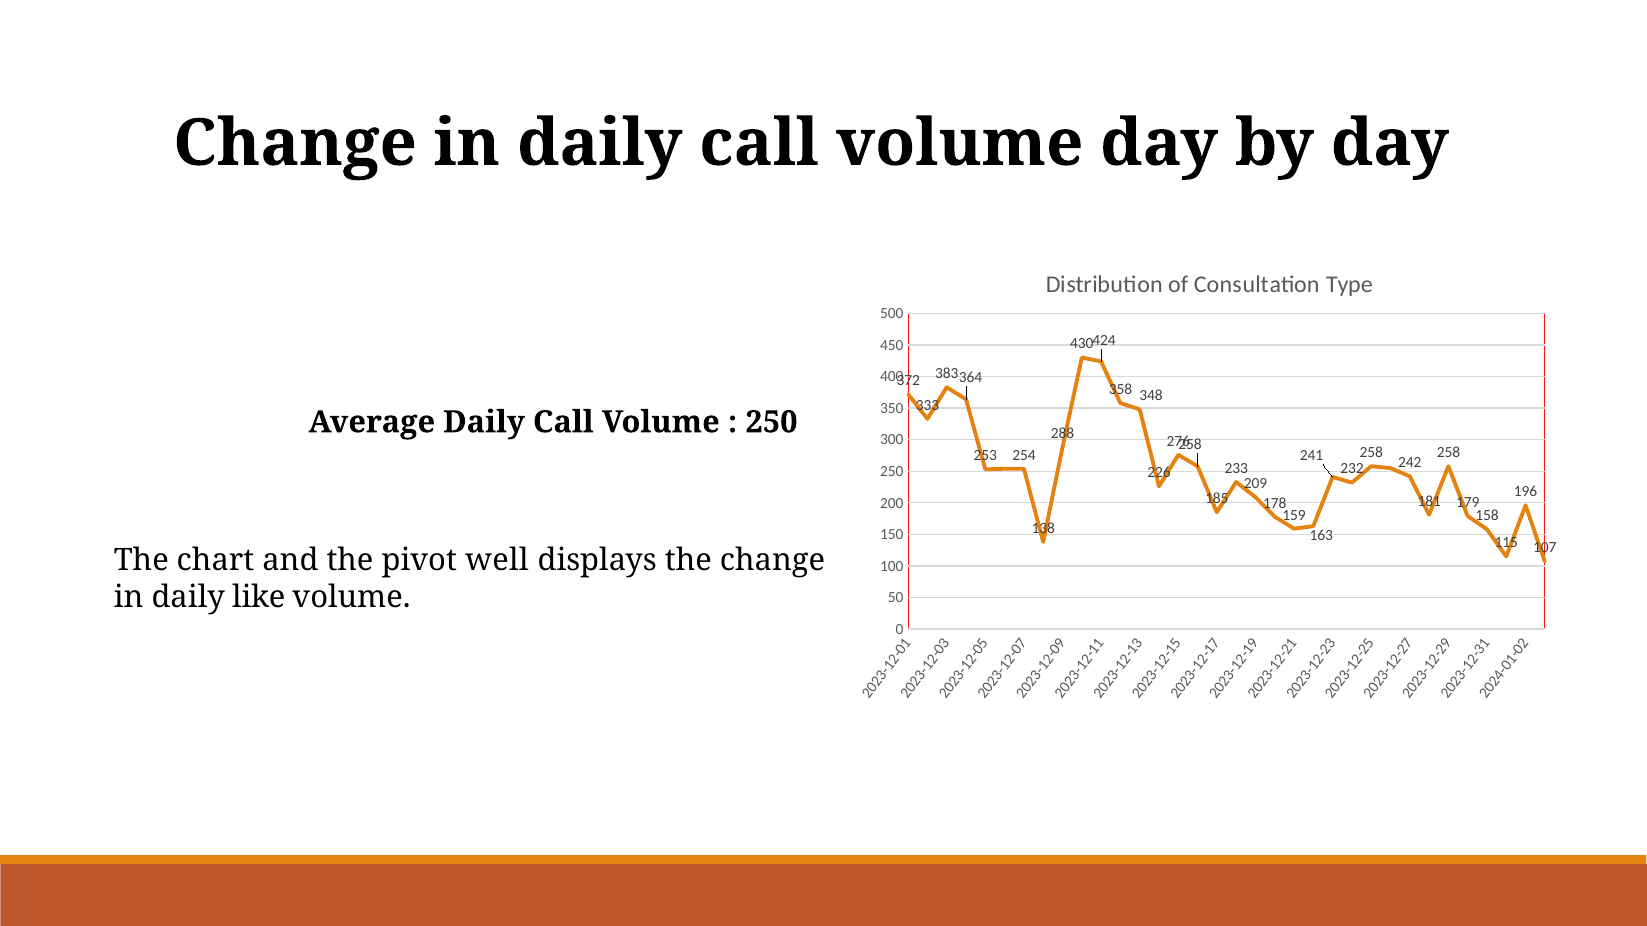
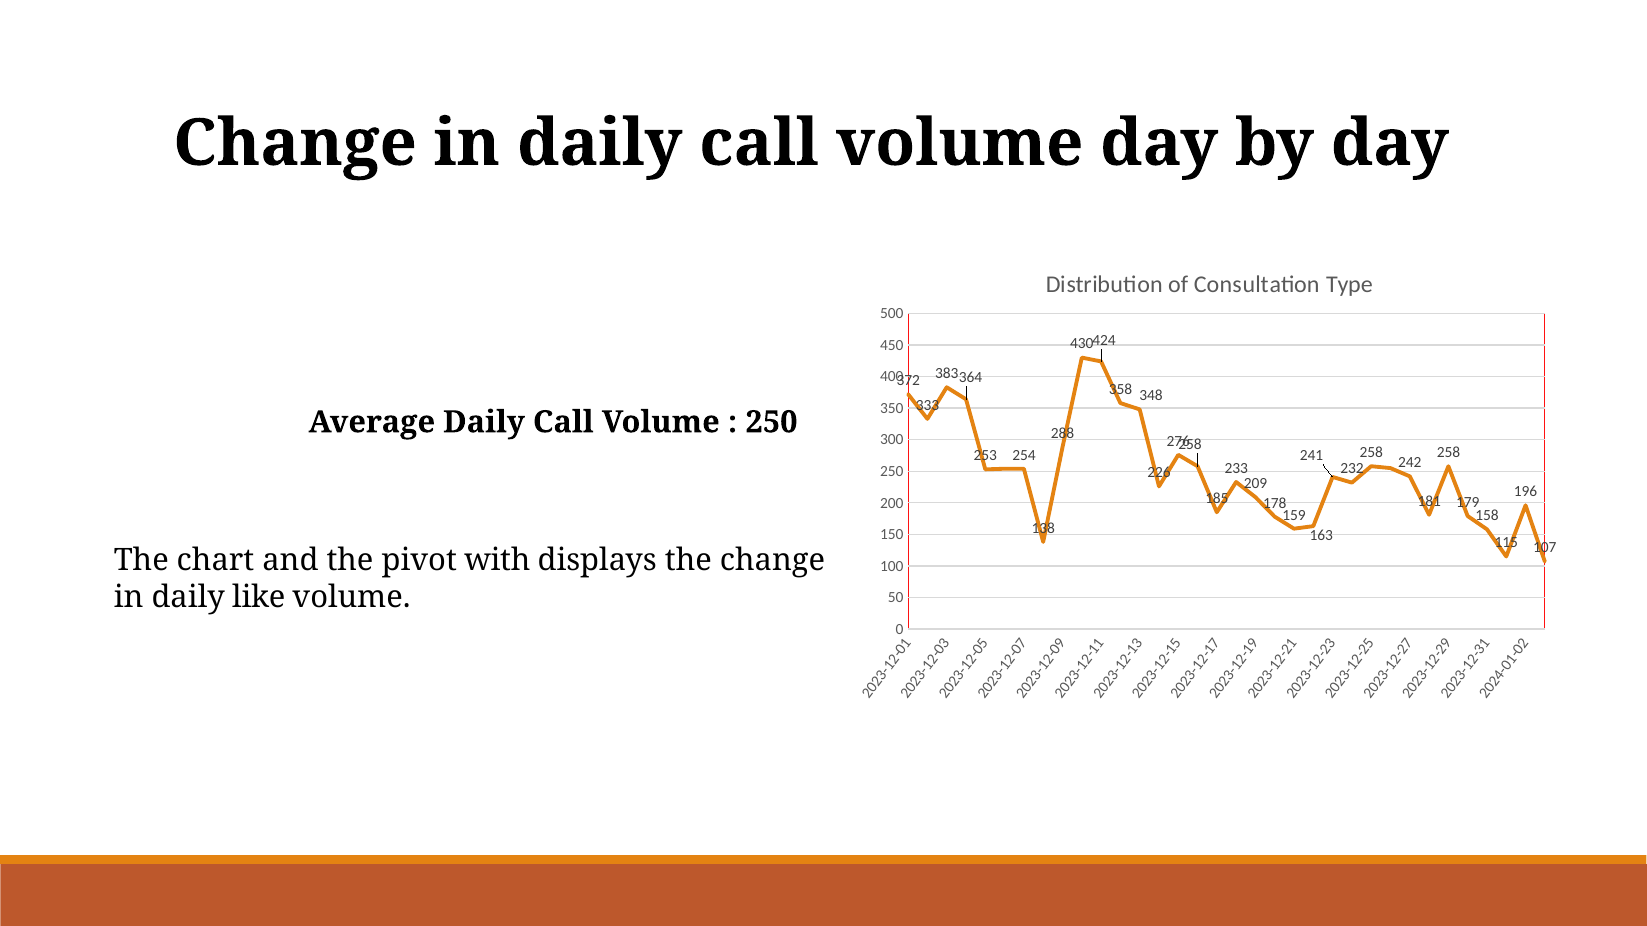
well: well -> with
